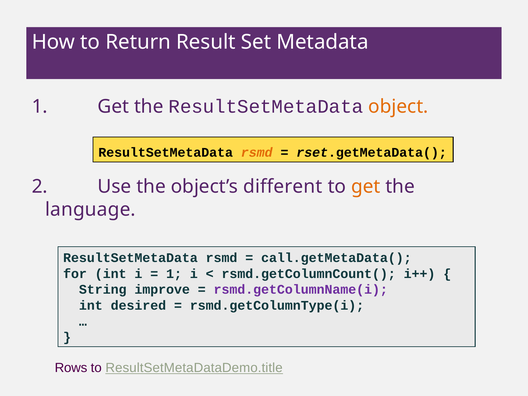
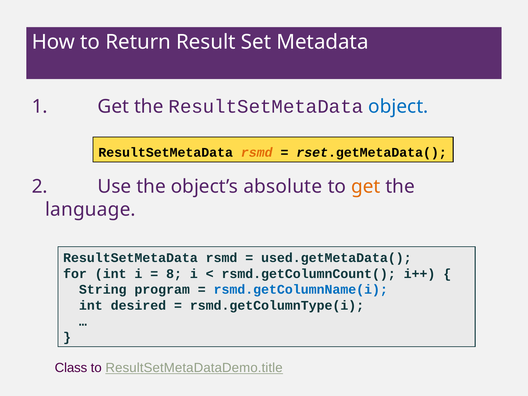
object colour: orange -> blue
different: different -> absolute
call.getMetaData(: call.getMetaData( -> used.getMetaData(
1 at (174, 274): 1 -> 8
improve: improve -> program
rsmd.getColumnName(i colour: purple -> blue
Rows: Rows -> Class
